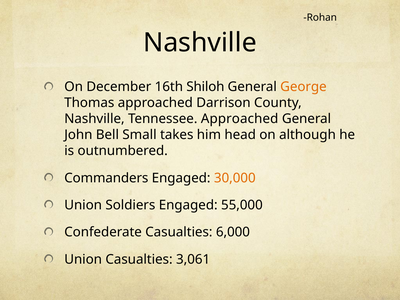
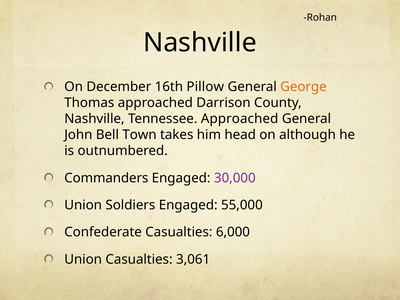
Shiloh: Shiloh -> Pillow
Small: Small -> Town
30,000 colour: orange -> purple
